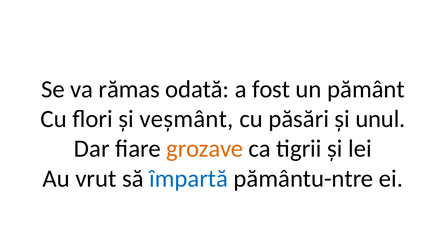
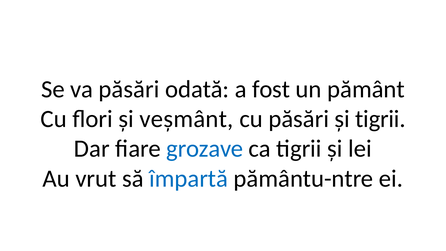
va rămas: rămas -> păsări
și unul: unul -> tigrii
grozave colour: orange -> blue
